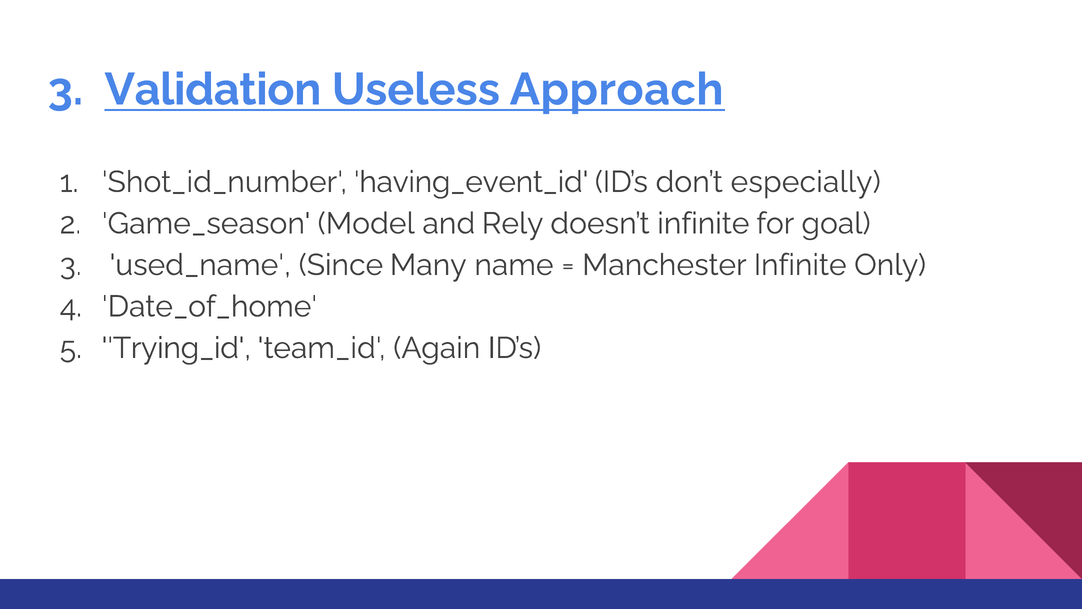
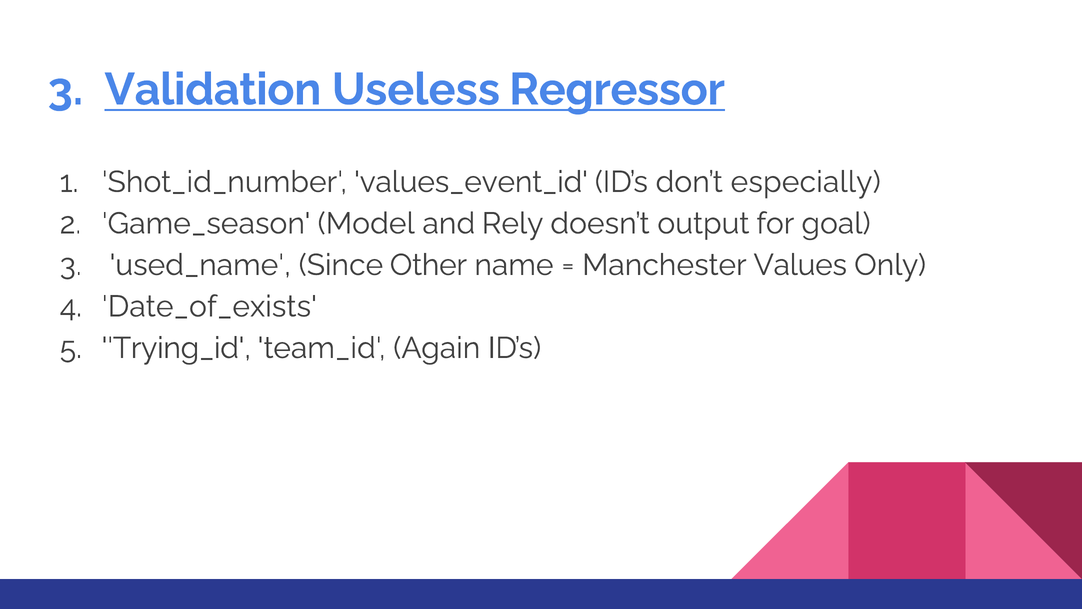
Approach: Approach -> Regressor
having_event_id: having_event_id -> values_event_id
doesn’t infinite: infinite -> output
Many: Many -> Other
Manchester Infinite: Infinite -> Values
Date_of_home: Date_of_home -> Date_of_exists
